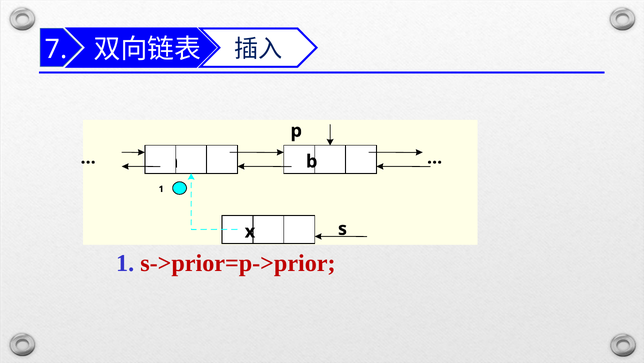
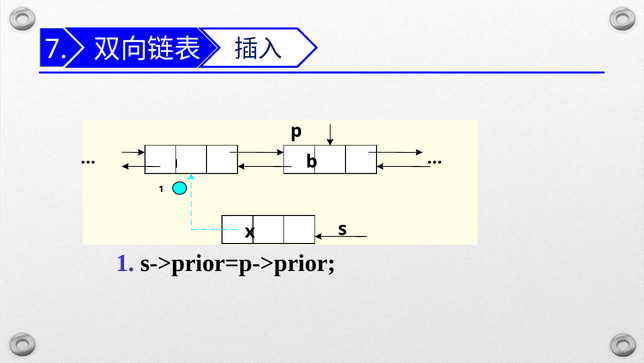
s->prior=p->prior colour: red -> black
